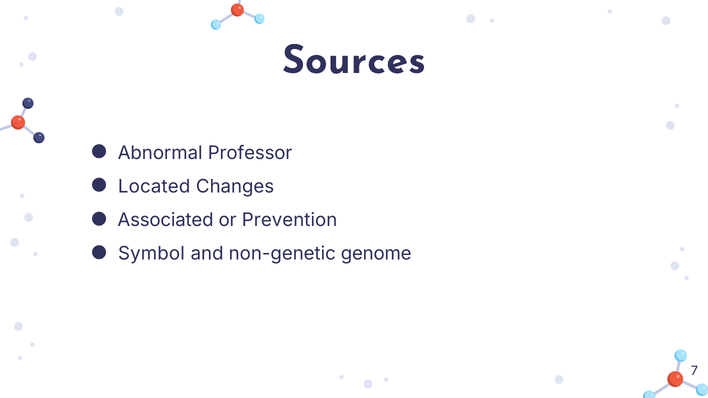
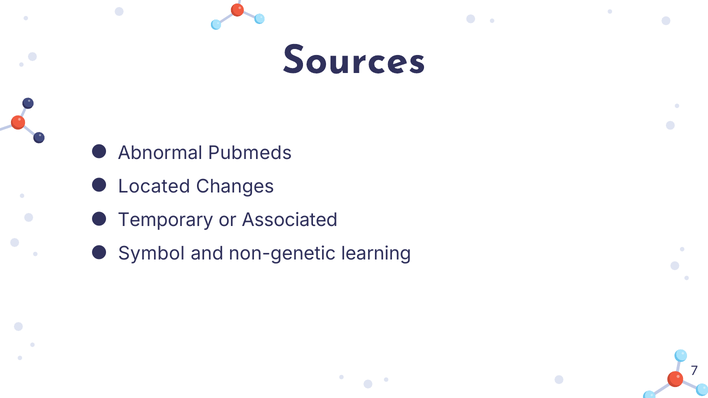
Professor: Professor -> Pubmeds
Associated: Associated -> Temporary
Prevention: Prevention -> Associated
genome: genome -> learning
